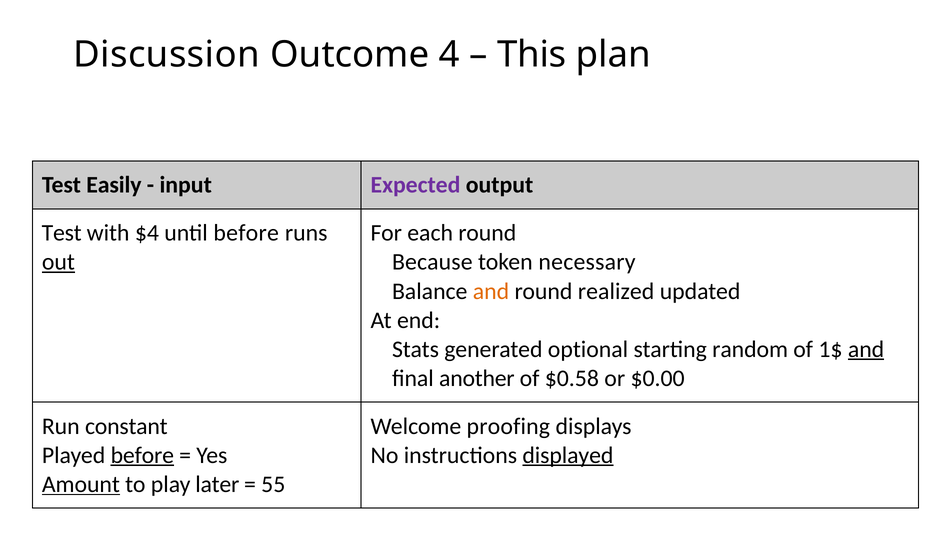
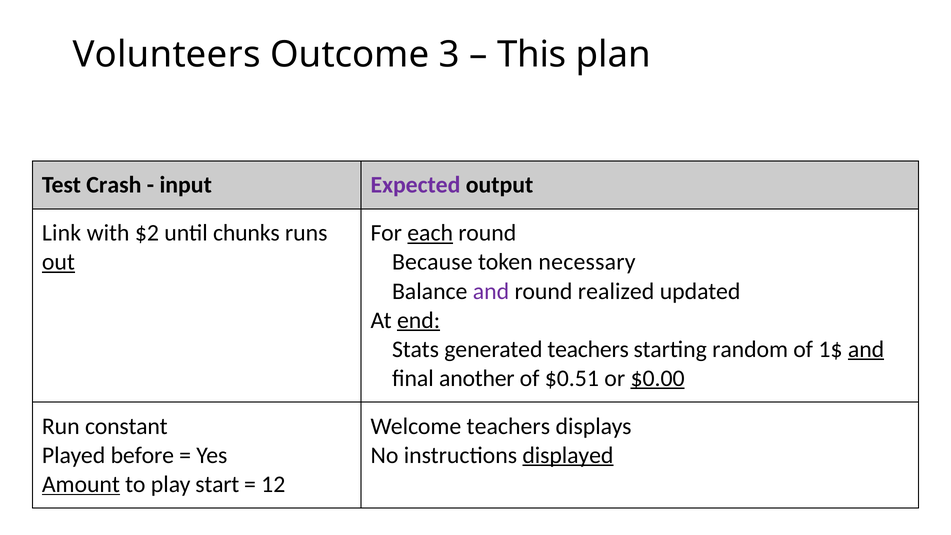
Discussion: Discussion -> Volunteers
4: 4 -> 3
Easily: Easily -> Crash
Test at (62, 233): Test -> Link
$4: $4 -> $2
until before: before -> chunks
each underline: none -> present
and at (491, 291) colour: orange -> purple
end underline: none -> present
generated optional: optional -> teachers
$0.58: $0.58 -> $0.51
$0.00 underline: none -> present
Welcome proofing: proofing -> teachers
before at (142, 455) underline: present -> none
later: later -> start
55: 55 -> 12
